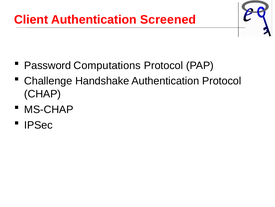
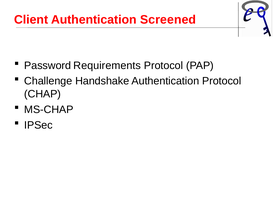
Computations: Computations -> Requirements
